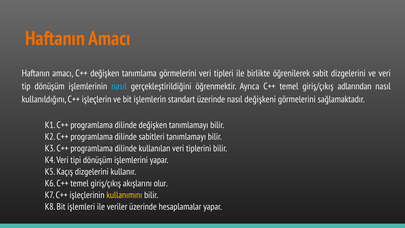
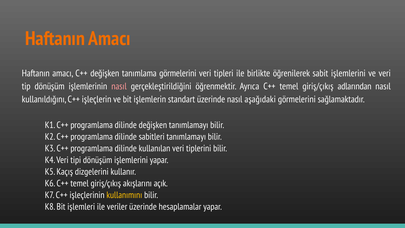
sabit dizgelerini: dizgelerini -> işlemlerini
nasıl at (119, 86) colour: light blue -> pink
değişkeni: değişkeni -> aşağıdaki
olur: olur -> açık
